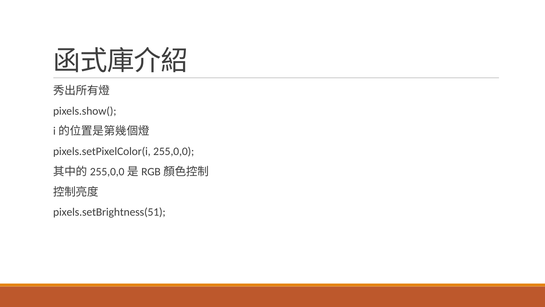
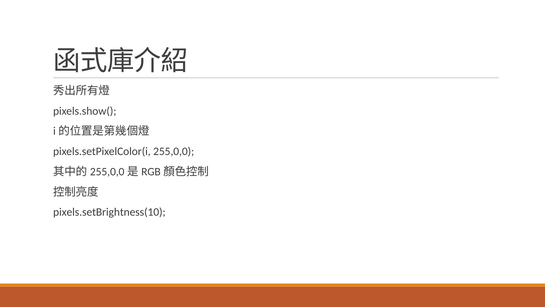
pixels.setBrightness(51: pixels.setBrightness(51 -> pixels.setBrightness(10
